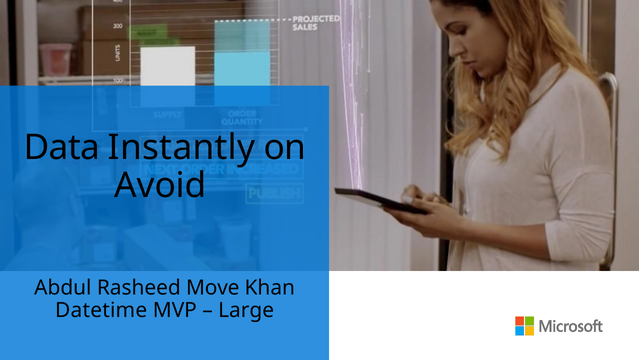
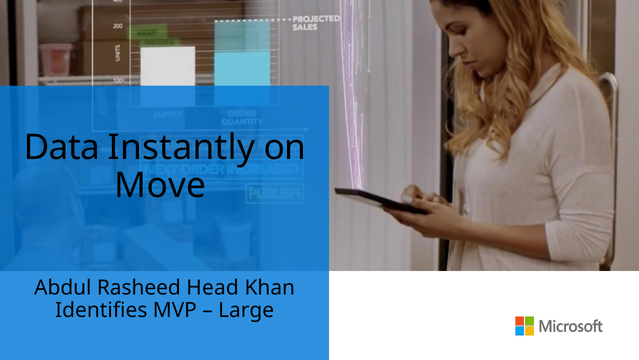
Avoid: Avoid -> Move
Move: Move -> Head
Datetime: Datetime -> Identifies
